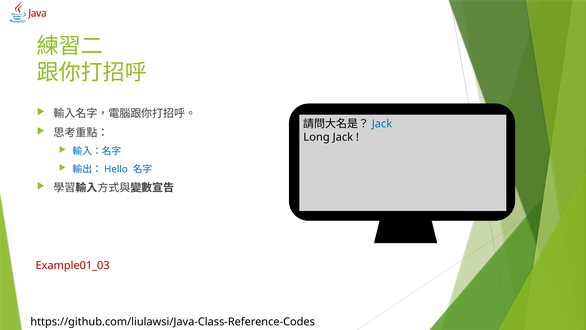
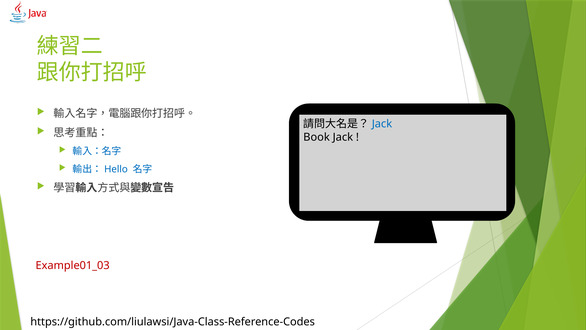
Long: Long -> Book
